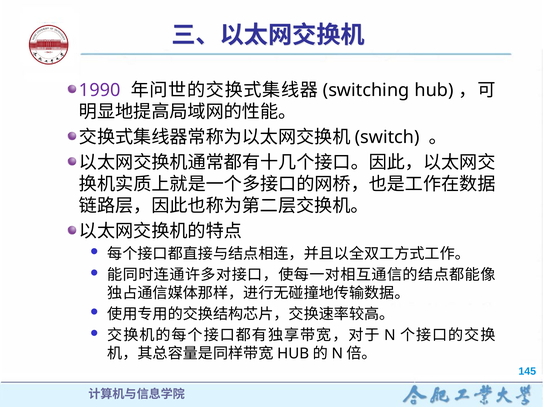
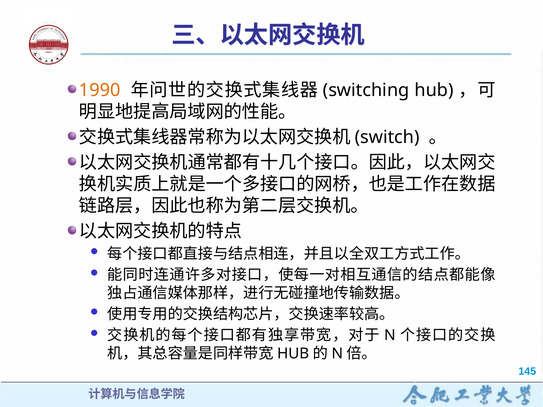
1990 colour: purple -> orange
